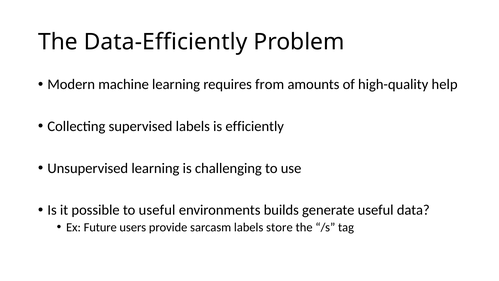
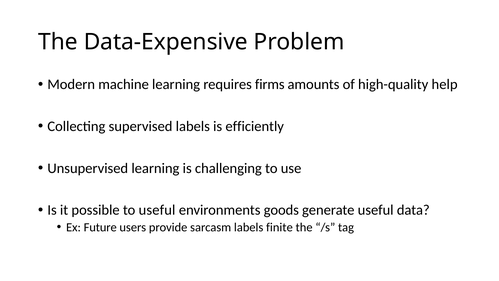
Data-Efficiently: Data-Efficiently -> Data-Expensive
from: from -> firms
builds: builds -> goods
store: store -> finite
